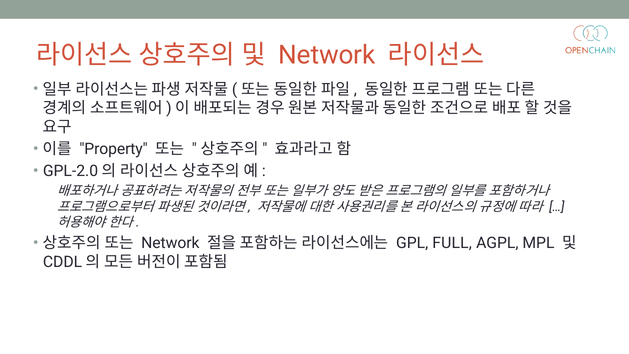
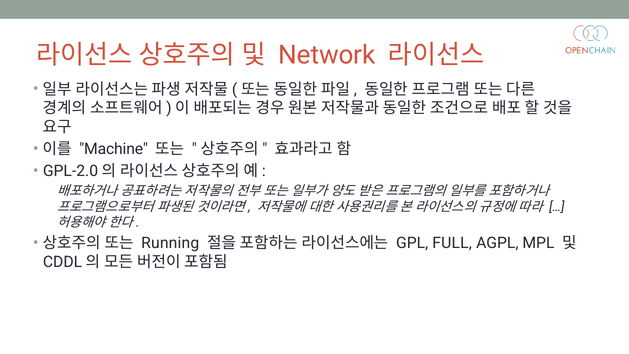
Property: Property -> Machine
Network at (170, 243): Network -> Running
